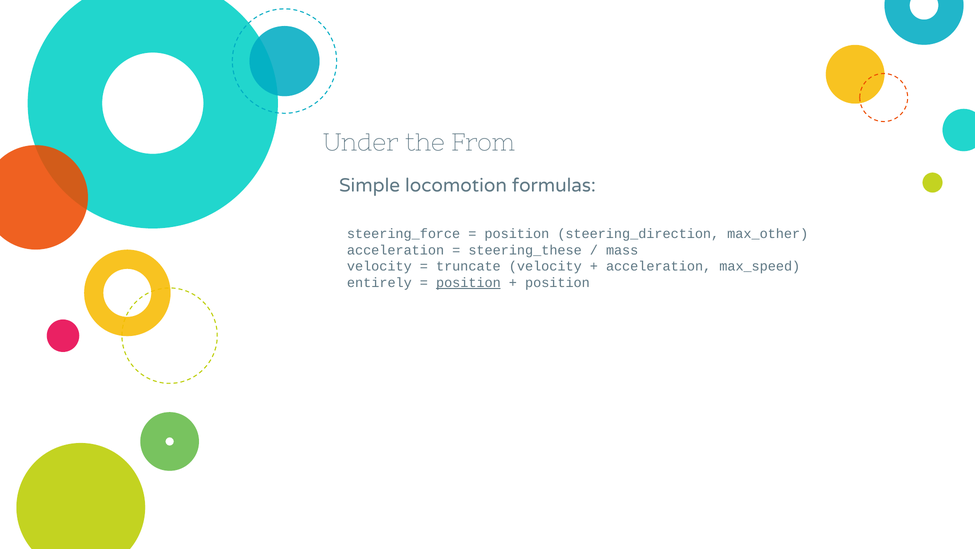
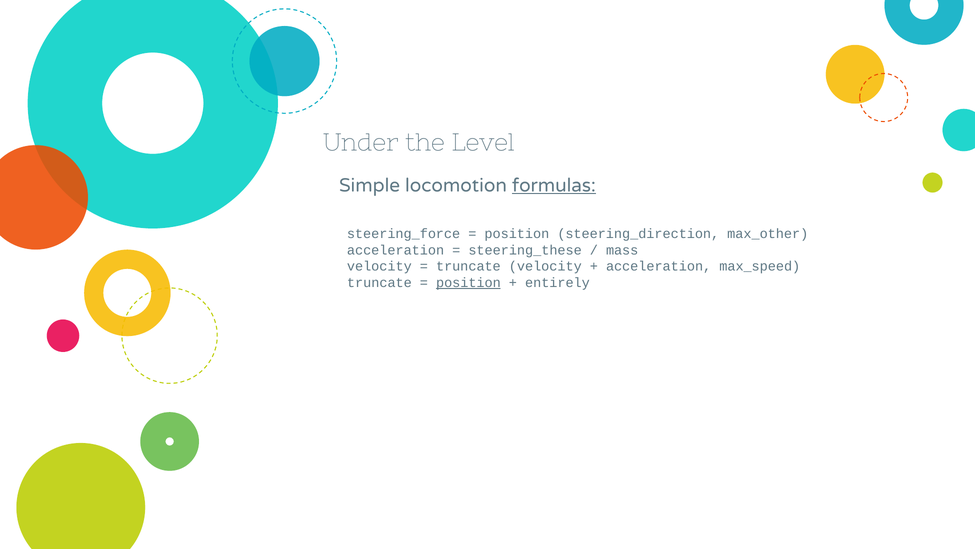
From: From -> Level
formulas underline: none -> present
entirely at (379, 282): entirely -> truncate
position at (557, 282): position -> entirely
